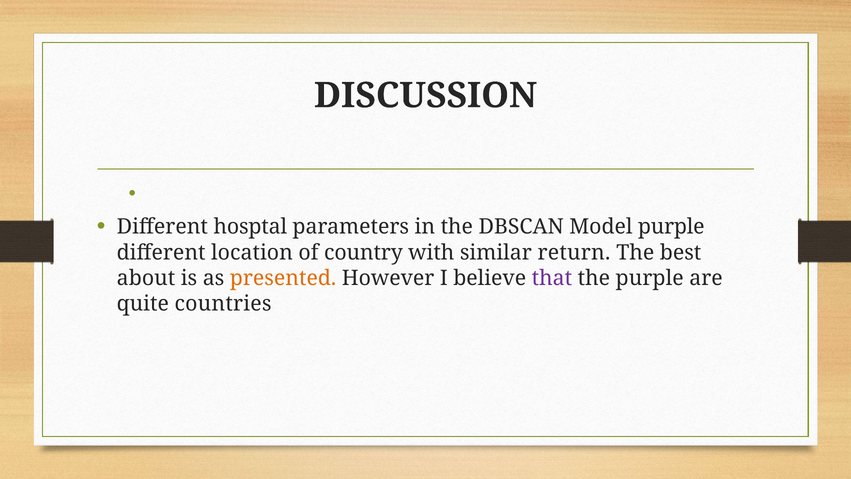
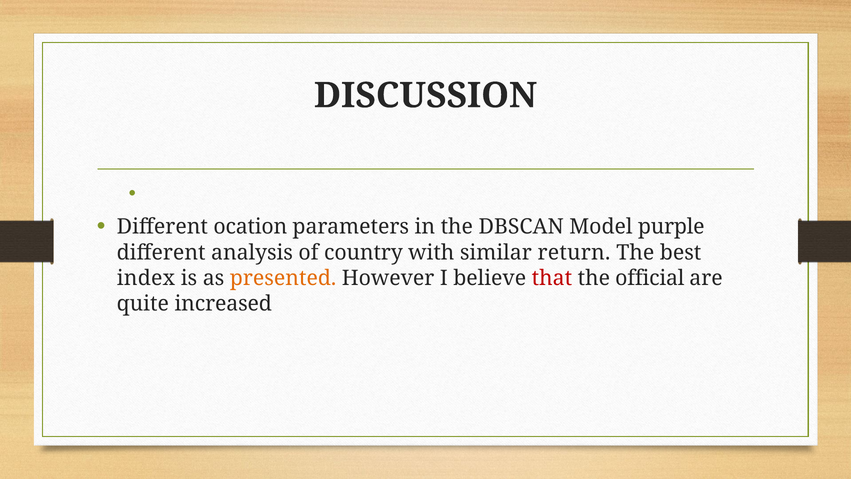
hosptal: hosptal -> ocation
location: location -> analysis
about: about -> index
that colour: purple -> red
the purple: purple -> official
countries: countries -> increased
